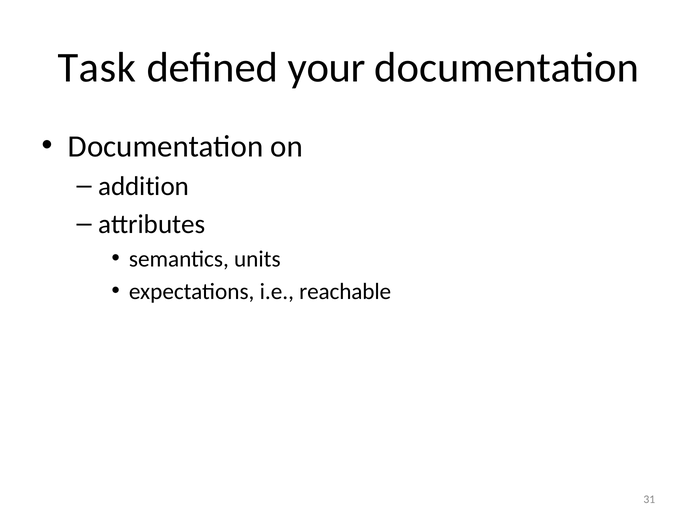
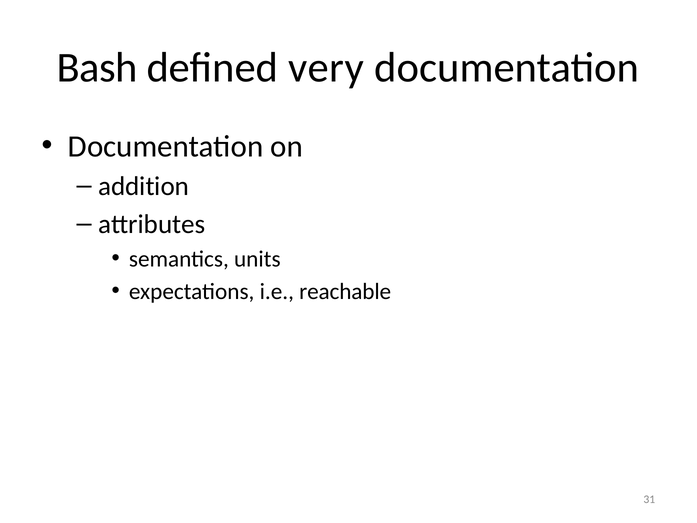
Task: Task -> Bash
your: your -> very
